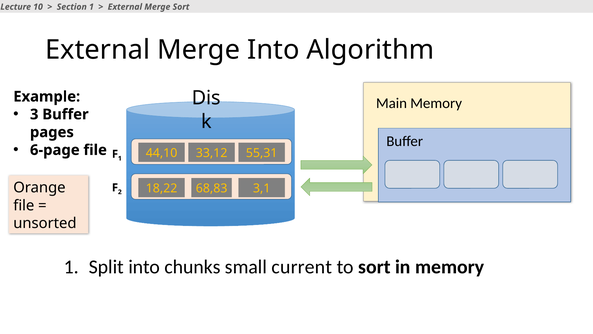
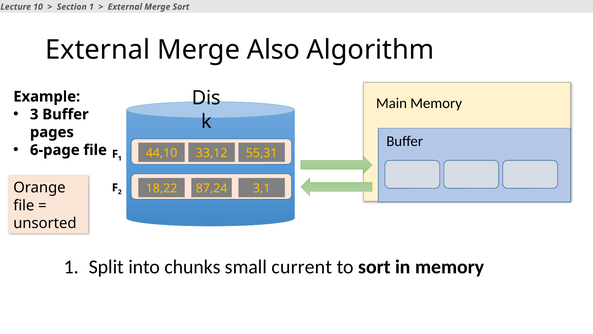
Merge Into: Into -> Also
68,83: 68,83 -> 87,24
